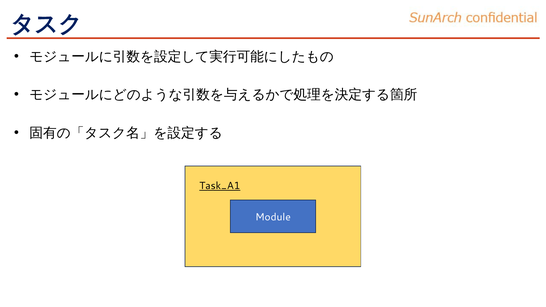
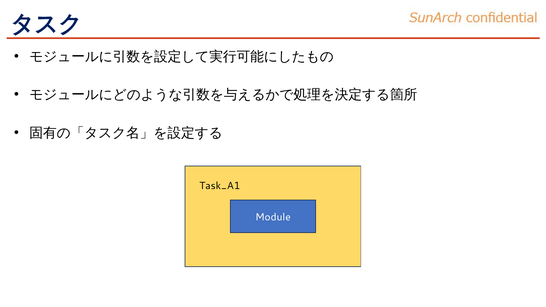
Task_A1 underline: present -> none
